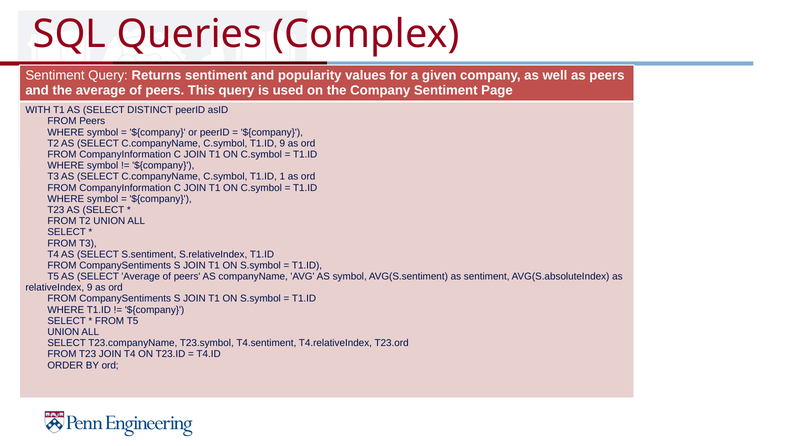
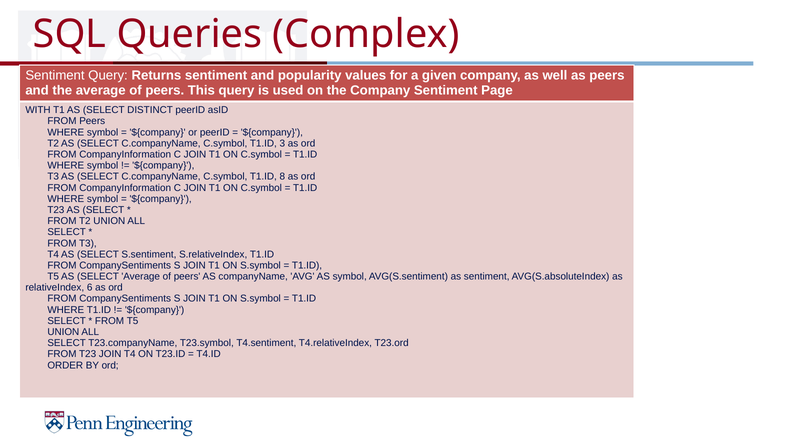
T1.ID 9: 9 -> 3
1: 1 -> 8
relativeIndex 9: 9 -> 6
